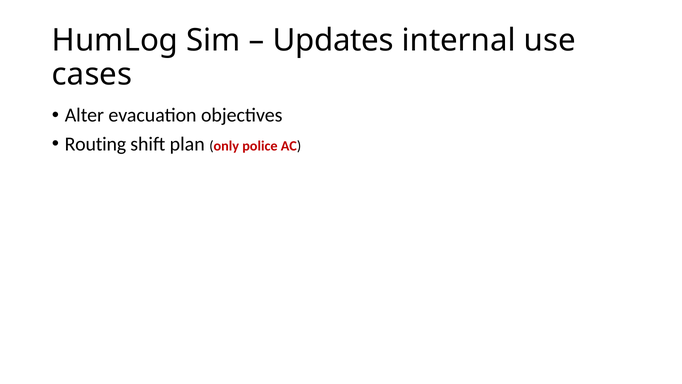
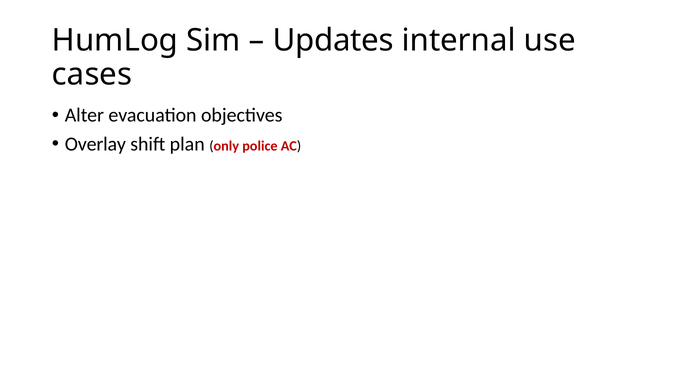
Routing: Routing -> Overlay
